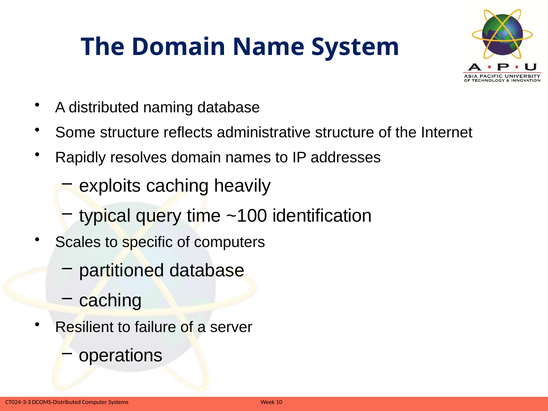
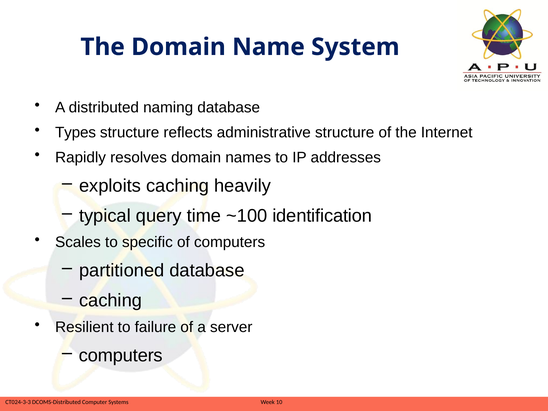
Some: Some -> Types
operations at (121, 355): operations -> computers
